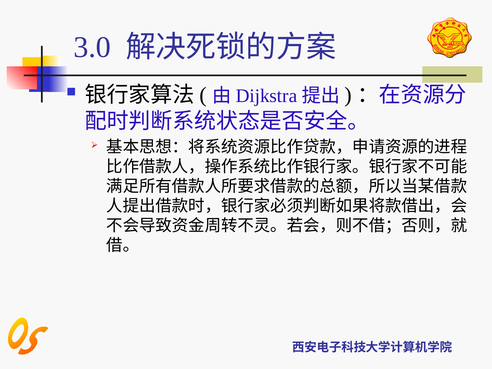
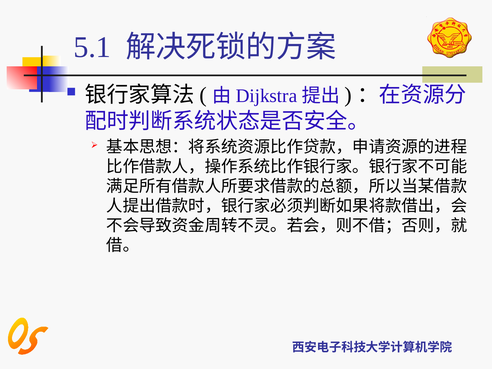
3.0: 3.0 -> 5.1
